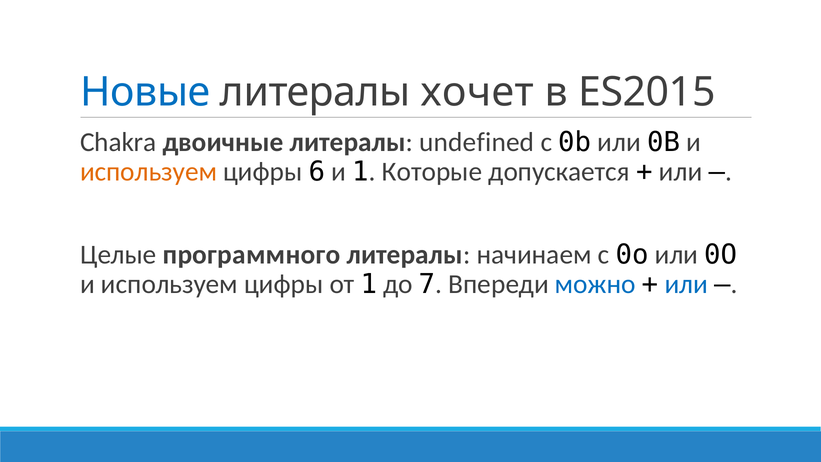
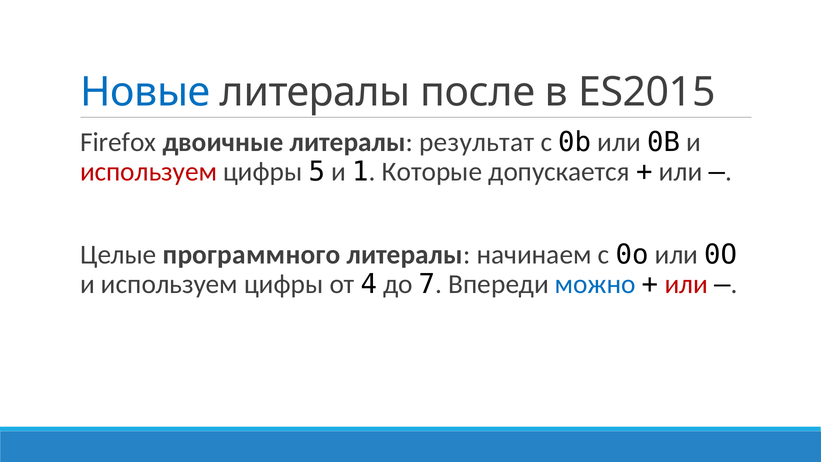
хочет: хочет -> после
Chakra: Chakra -> Firefox
undefined: undefined -> результат
используем at (149, 172) colour: orange -> red
6: 6 -> 5
от 1: 1 -> 4
или at (686, 284) colour: blue -> red
